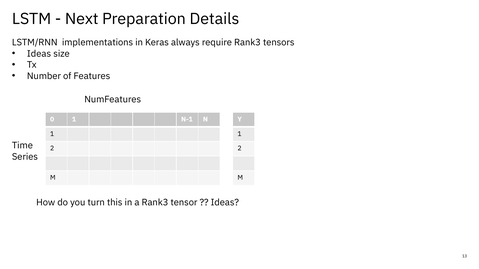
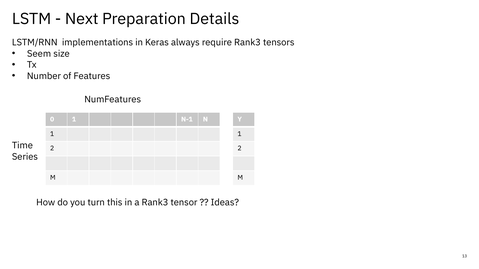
Ideas at (39, 54): Ideas -> Seem
